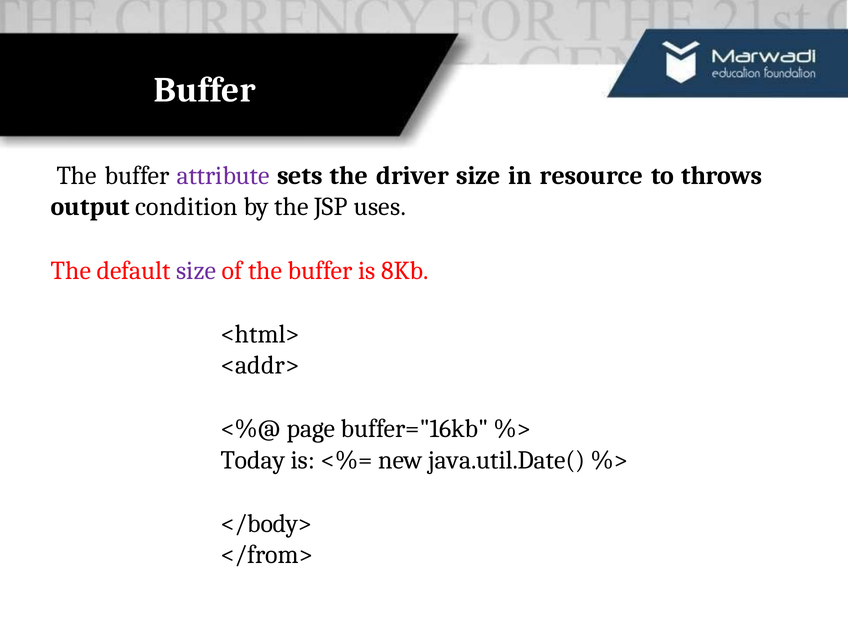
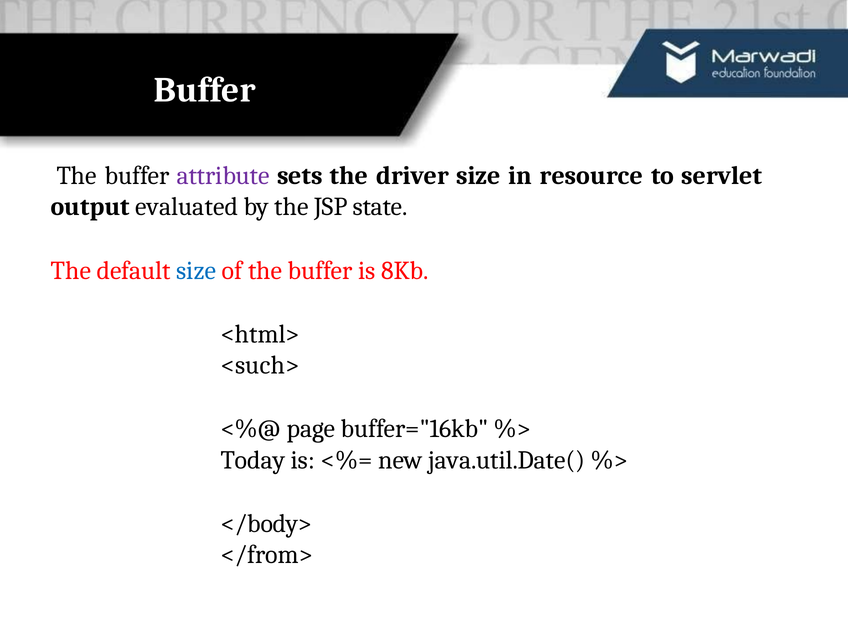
throws: throws -> servlet
condition: condition -> evaluated
uses: uses -> state
size at (196, 271) colour: purple -> blue
<addr>: <addr> -> <such>
